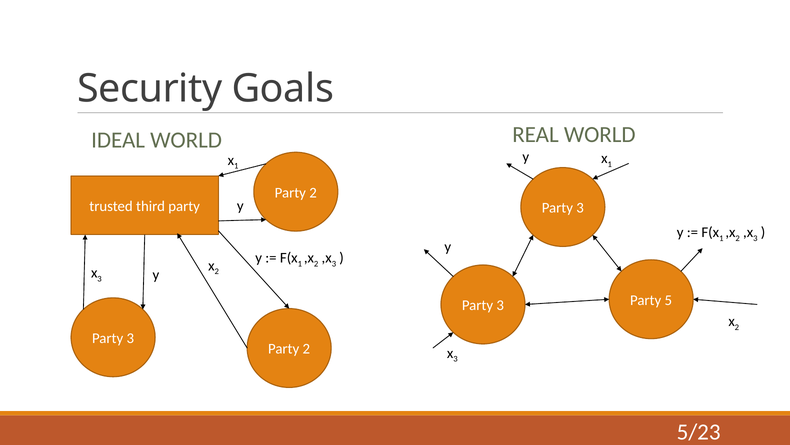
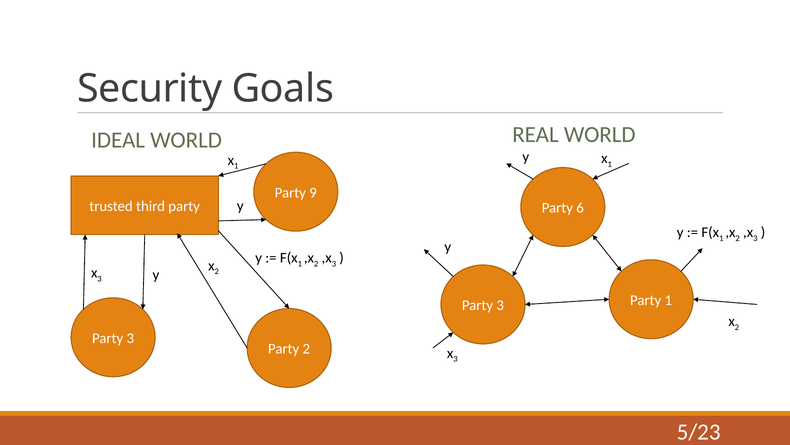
2 at (313, 192): 2 -> 9
y Party 3: 3 -> 6
Party 5: 5 -> 1
